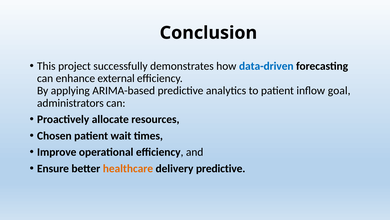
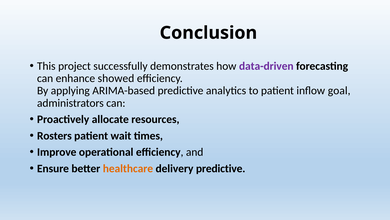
data-driven colour: blue -> purple
external: external -> showed
Chosen: Chosen -> Rosters
